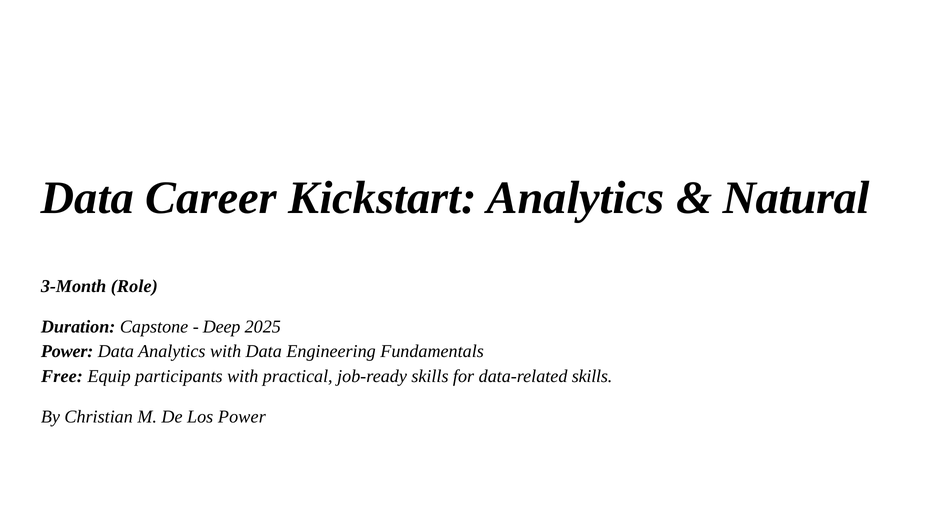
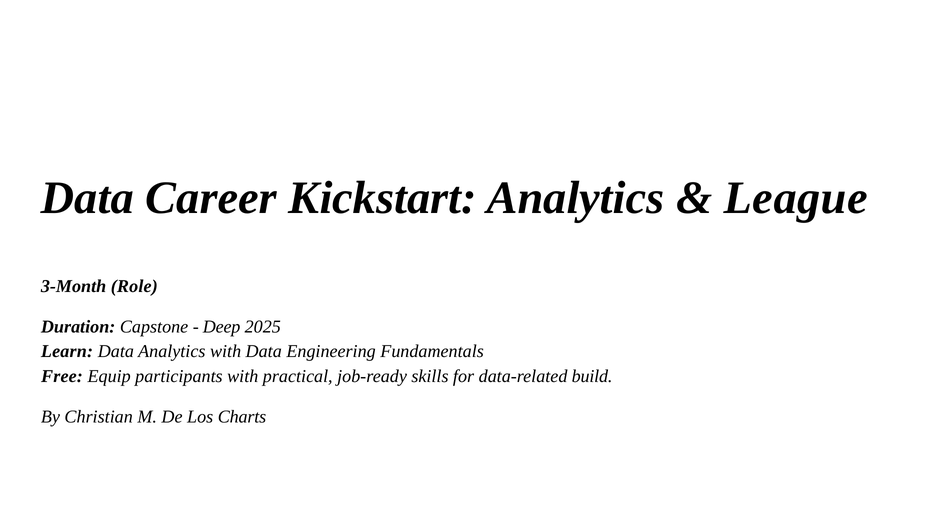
Natural: Natural -> League
Power at (67, 351): Power -> Learn
data-related skills: skills -> build
Los Power: Power -> Charts
